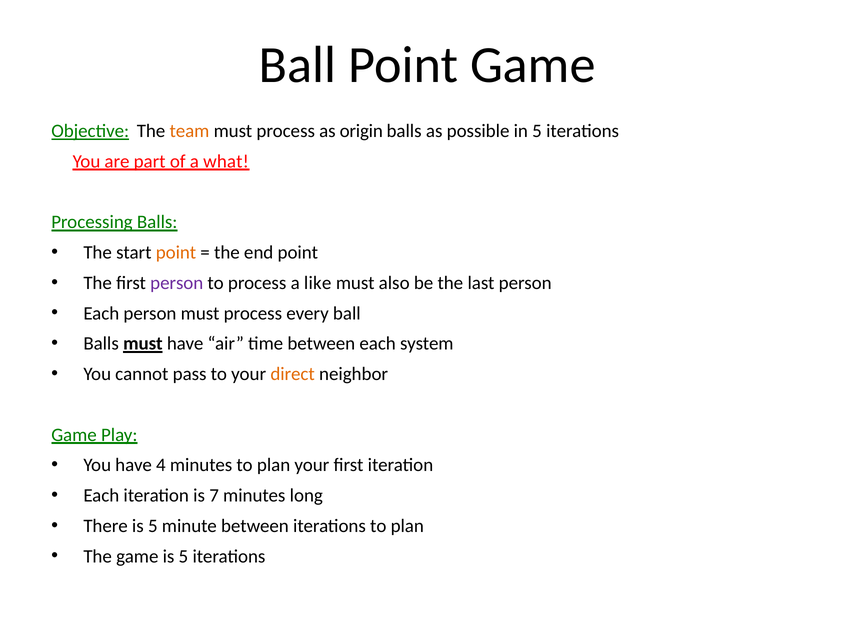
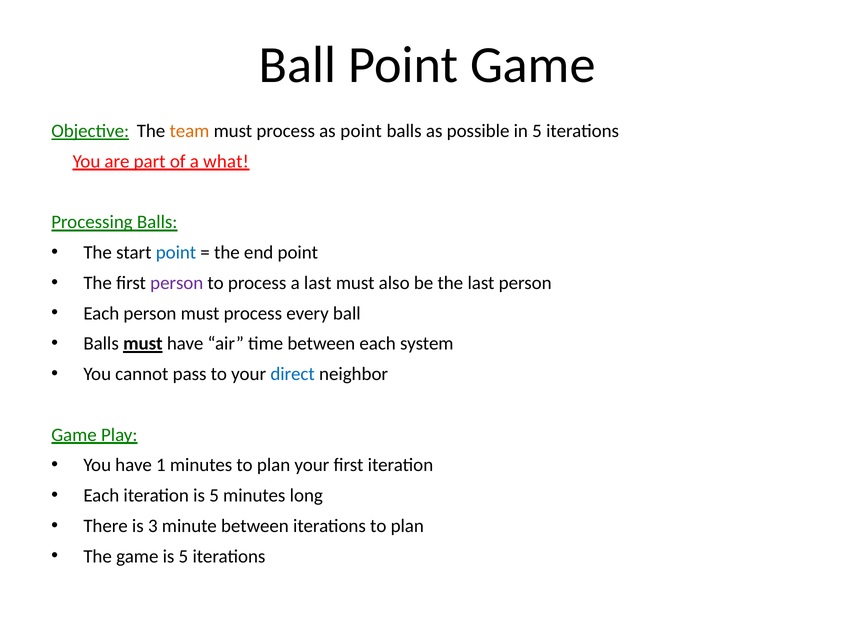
as origin: origin -> point
point at (176, 253) colour: orange -> blue
a like: like -> last
direct colour: orange -> blue
4: 4 -> 1
iteration is 7: 7 -> 5
There is 5: 5 -> 3
